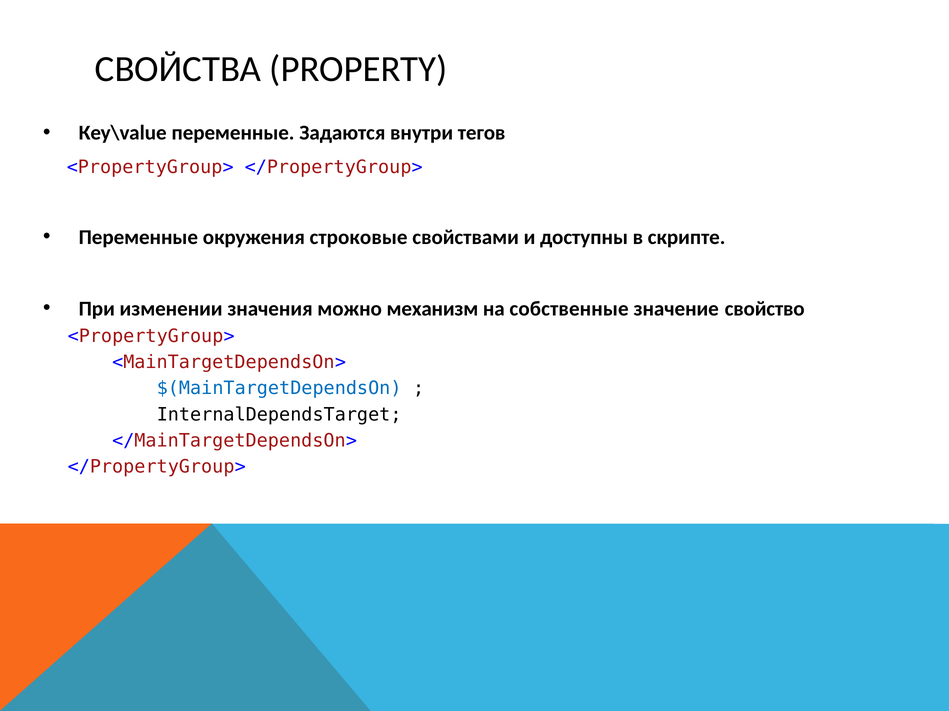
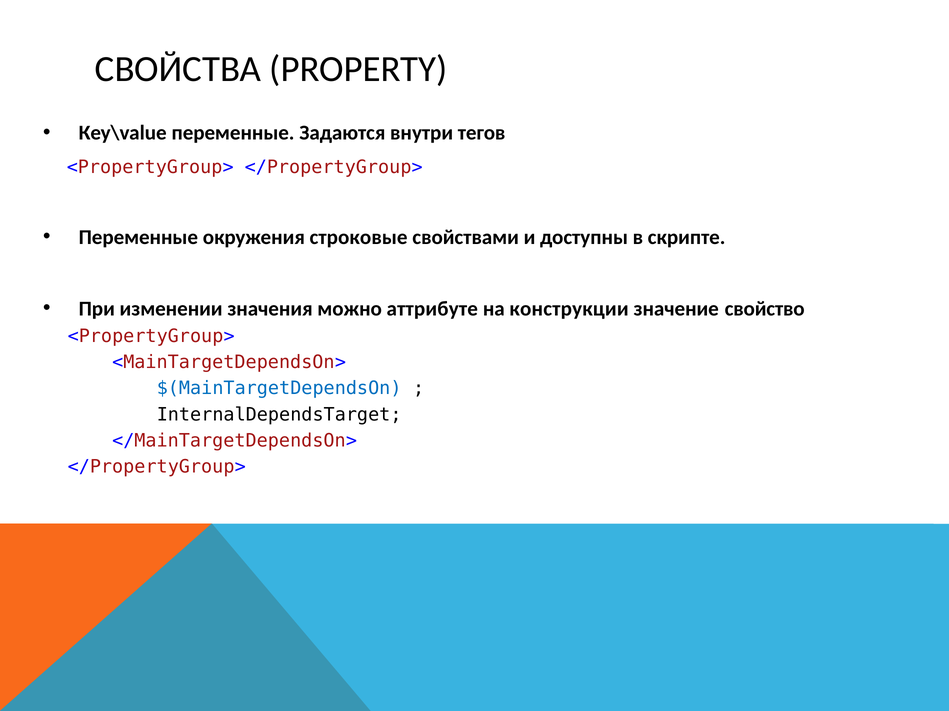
механизм: механизм -> аттрибуте
собственные: собственные -> конструкции
